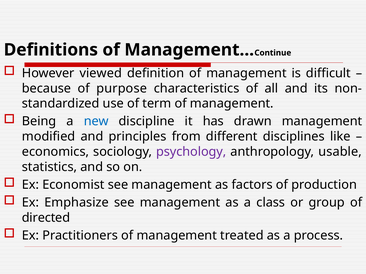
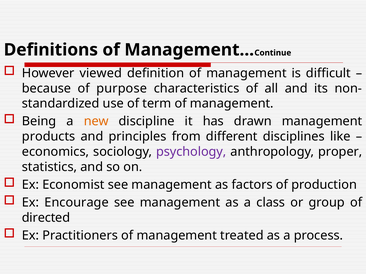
new colour: blue -> orange
modified: modified -> products
usable: usable -> proper
Emphasize: Emphasize -> Encourage
